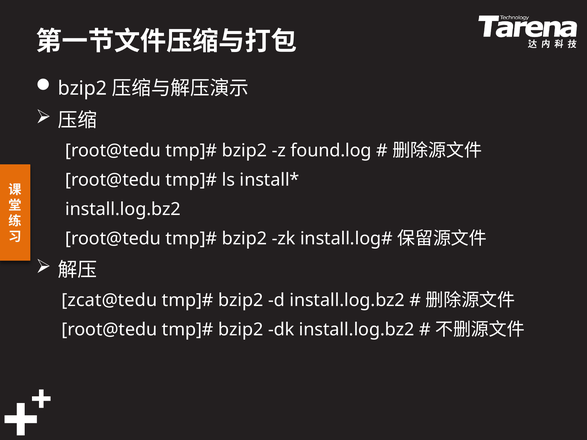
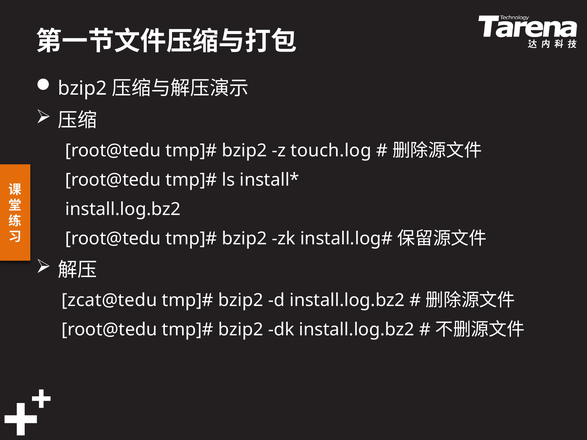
found.log: found.log -> touch.log
